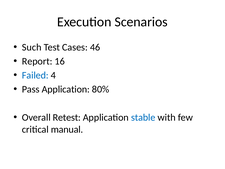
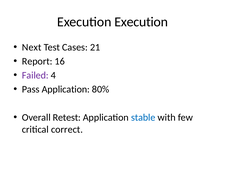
Execution Scenarios: Scenarios -> Execution
Such: Such -> Next
46: 46 -> 21
Failed colour: blue -> purple
manual: manual -> correct
